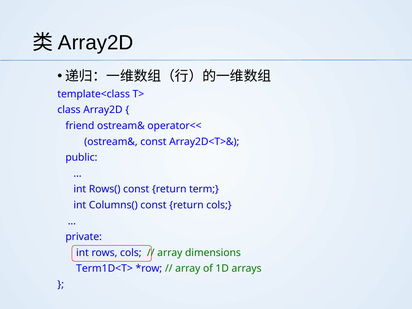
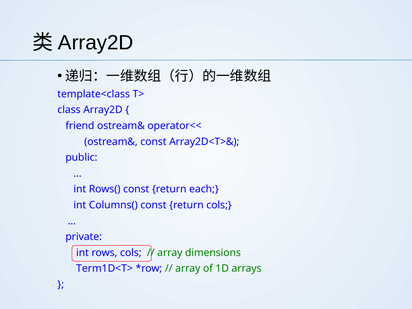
term: term -> each
